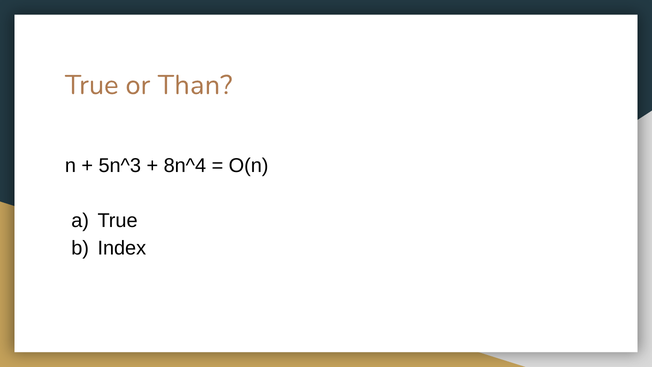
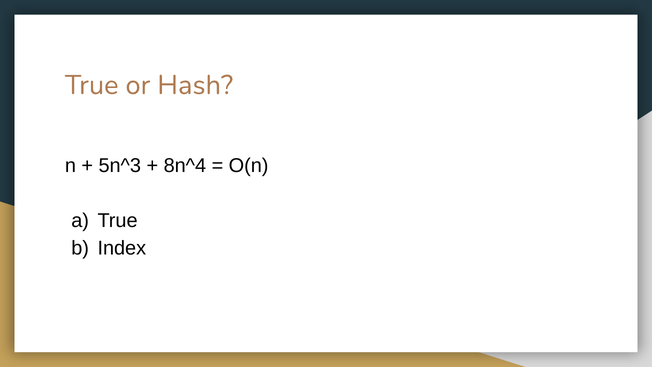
Than: Than -> Hash
